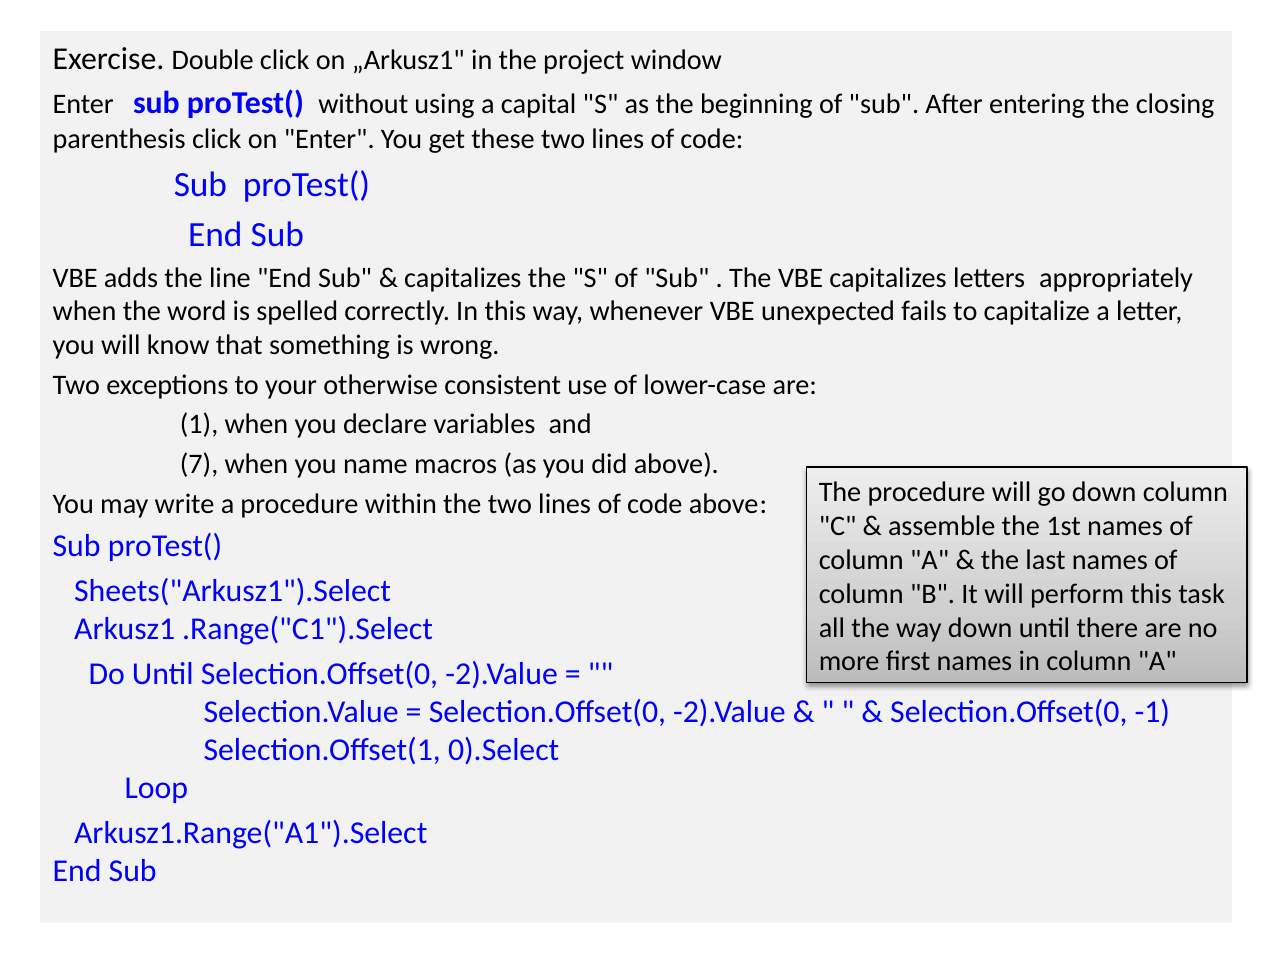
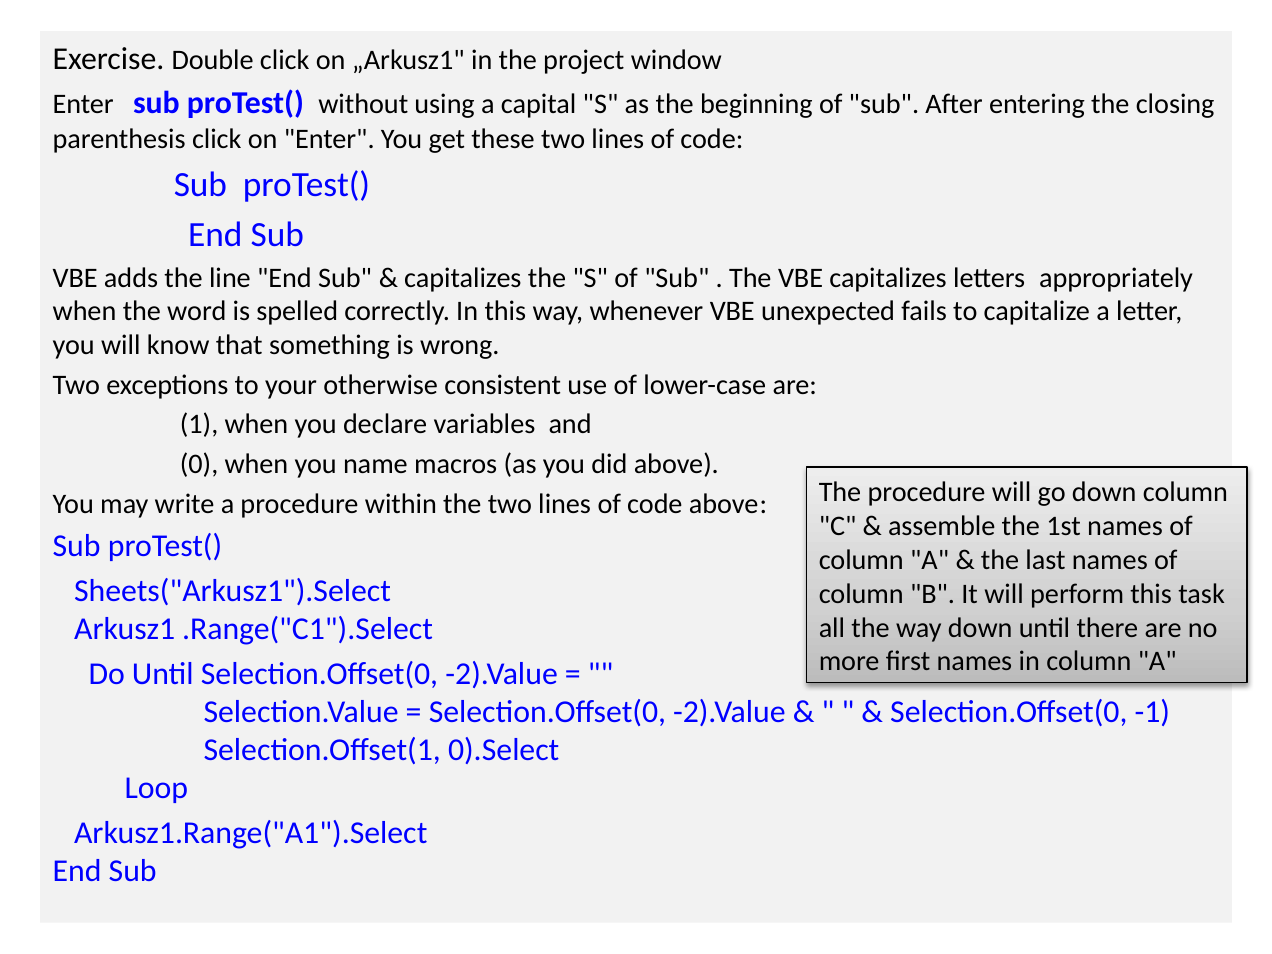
7: 7 -> 0
